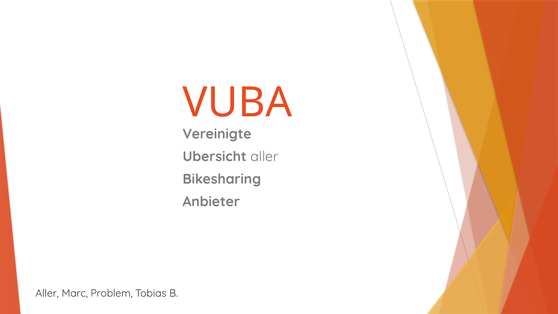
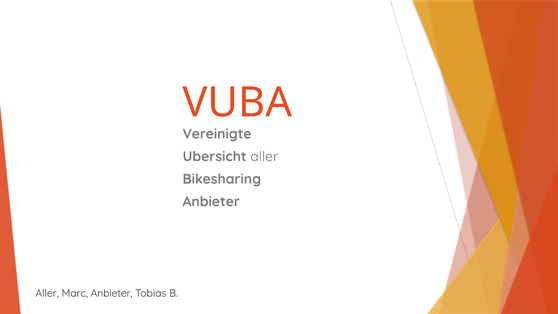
Marc Problem: Problem -> Anbieter
